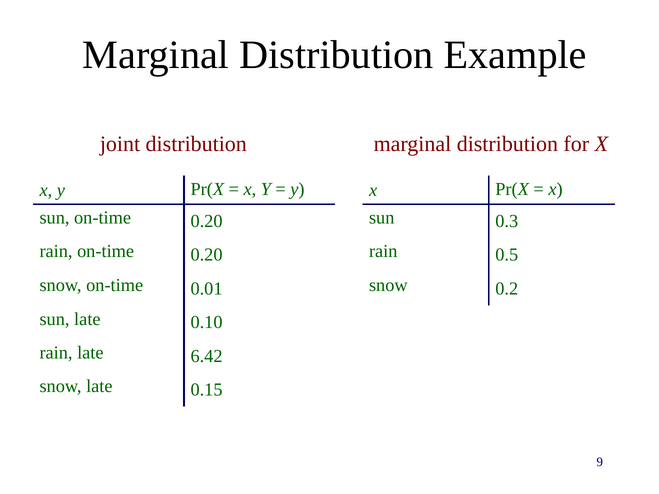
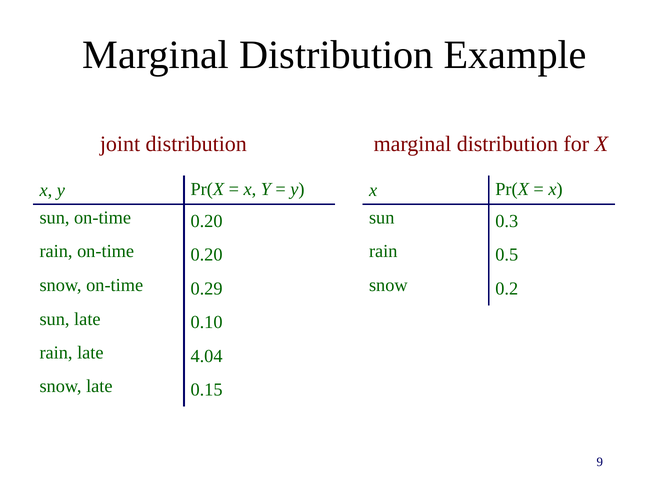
0.01: 0.01 -> 0.29
6.42: 6.42 -> 4.04
